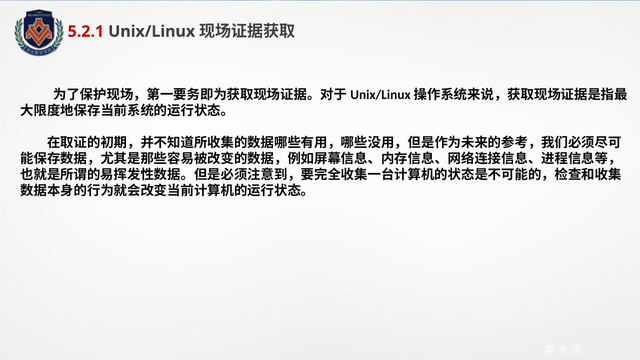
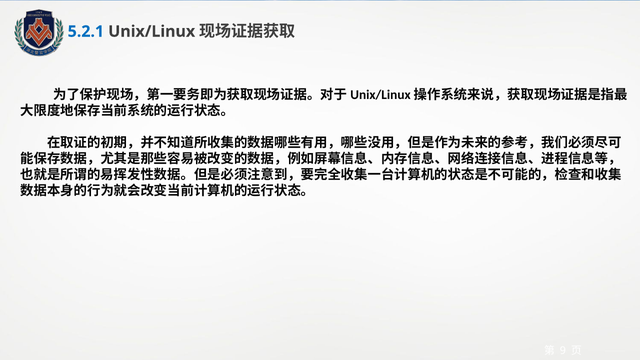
5.2.1 colour: red -> blue
